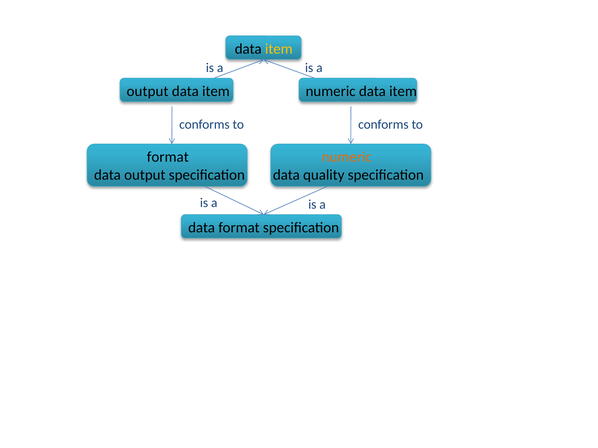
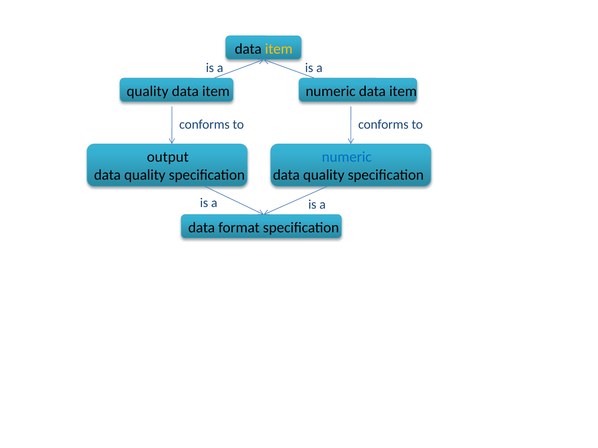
output at (148, 91): output -> quality
format at (168, 157): format -> output
numeric at (347, 157) colour: orange -> blue
output at (145, 175): output -> quality
